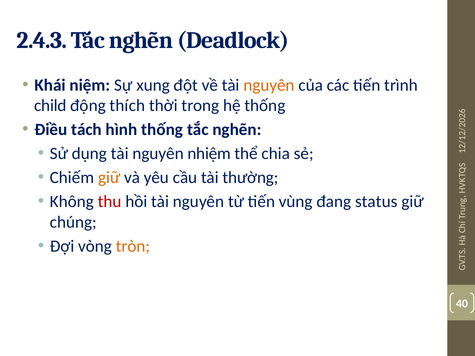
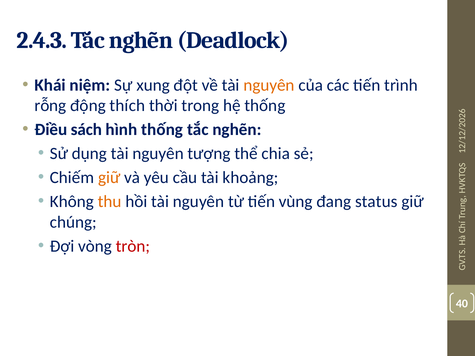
child: child -> rỗng
tách: tách -> sách
nhiệm: nhiệm -> tượng
thường: thường -> khoảng
thu colour: red -> orange
tròn colour: orange -> red
